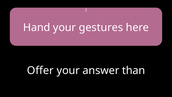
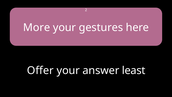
Hand: Hand -> More
than: than -> least
